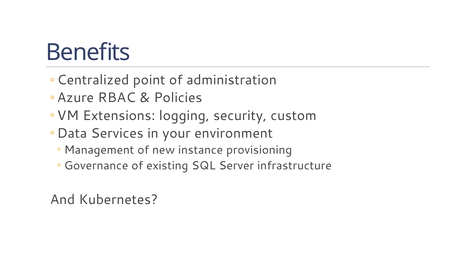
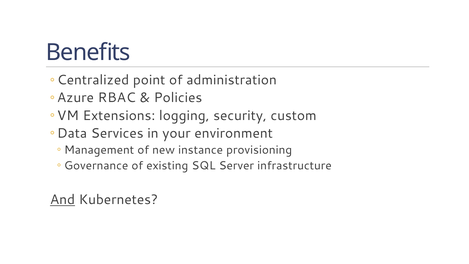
And underline: none -> present
